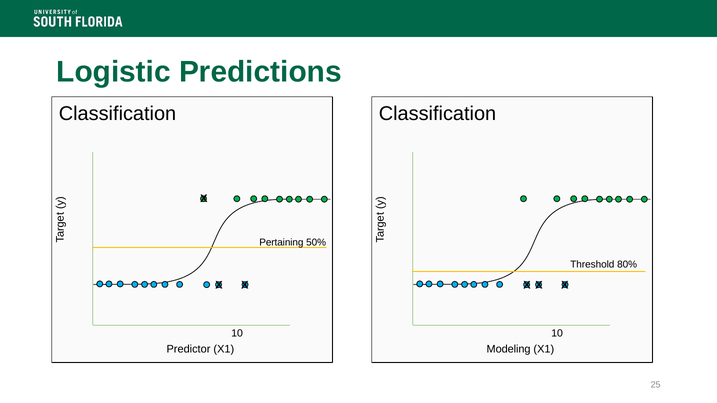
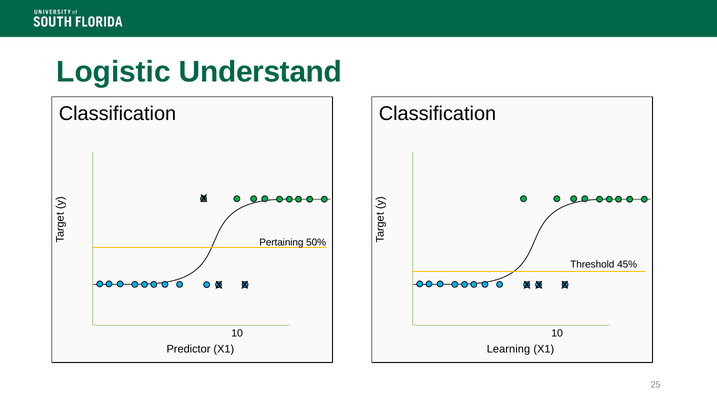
Predictions: Predictions -> Understand
80%: 80% -> 45%
Modeling: Modeling -> Learning
